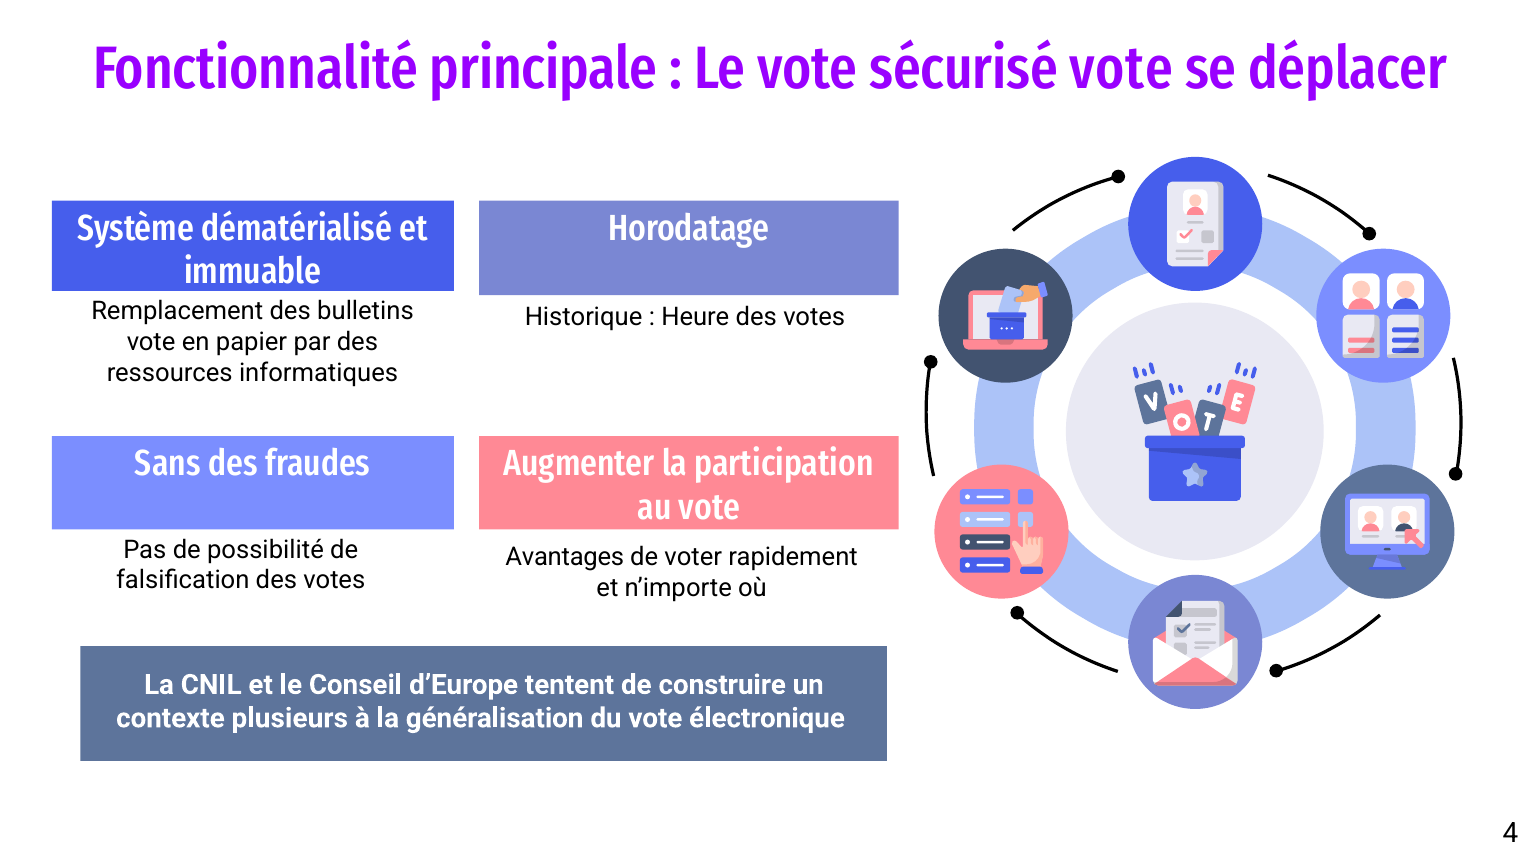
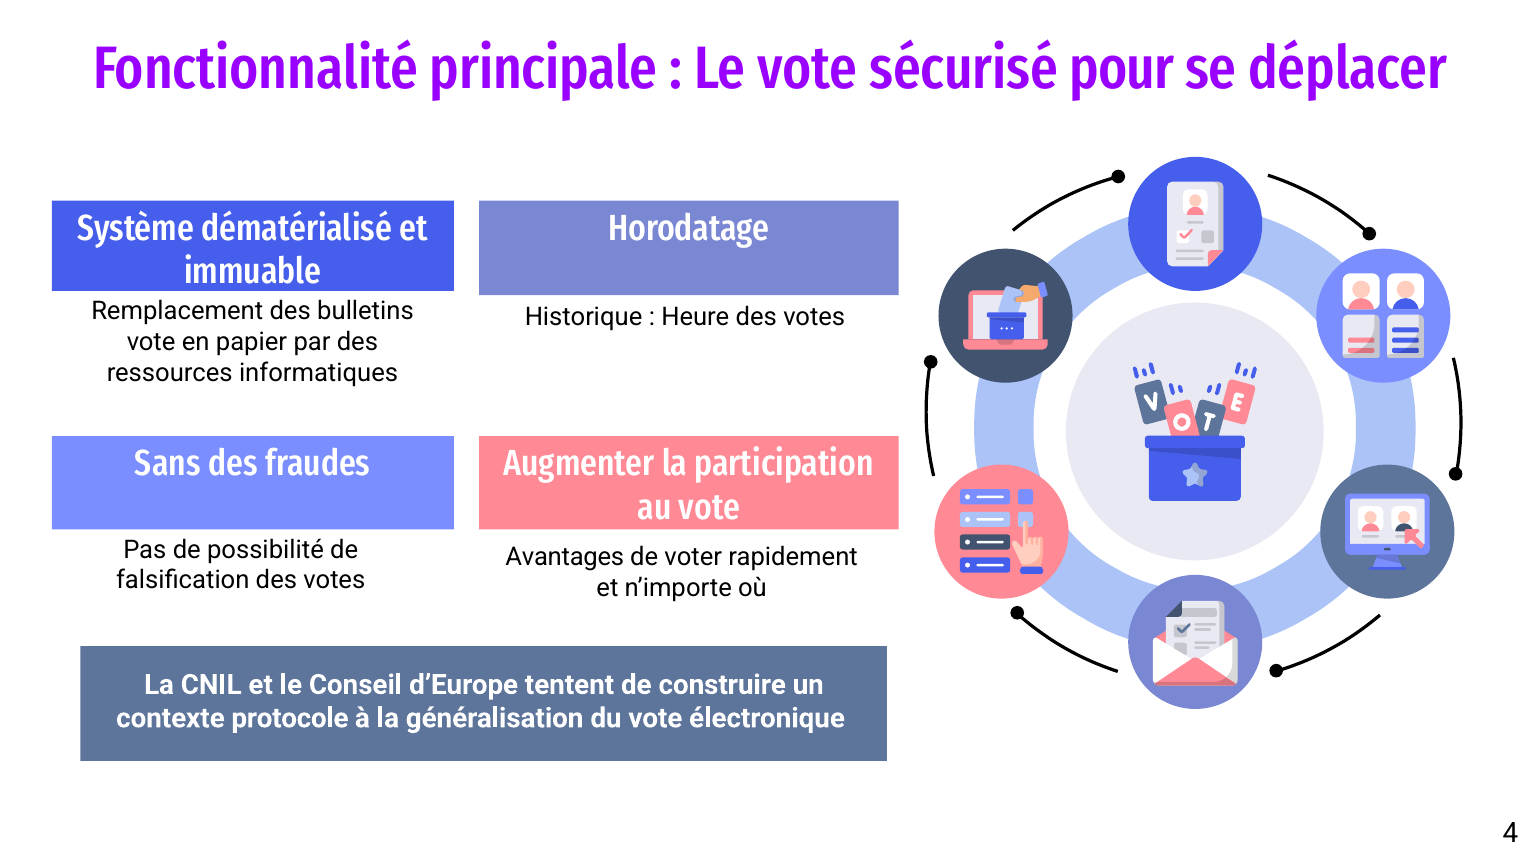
sécurisé vote: vote -> pour
plusieurs: plusieurs -> protocole
